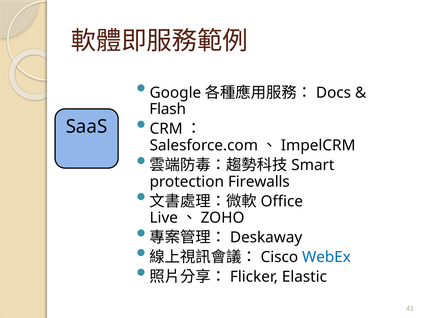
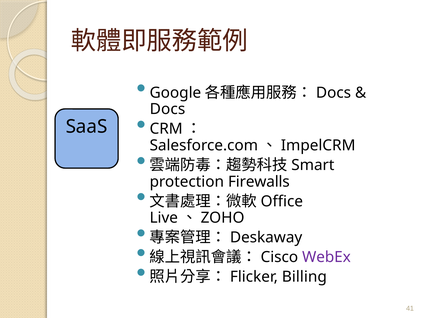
Flash at (168, 109): Flash -> Docs
WebEx colour: blue -> purple
Elastic: Elastic -> Billing
